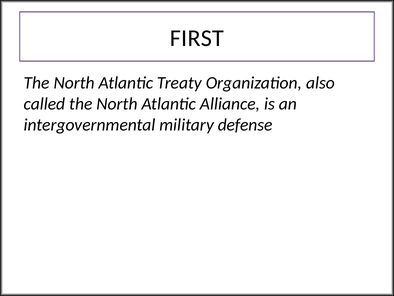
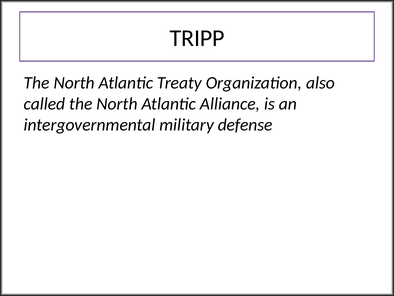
FIRST: FIRST -> TRIPP
